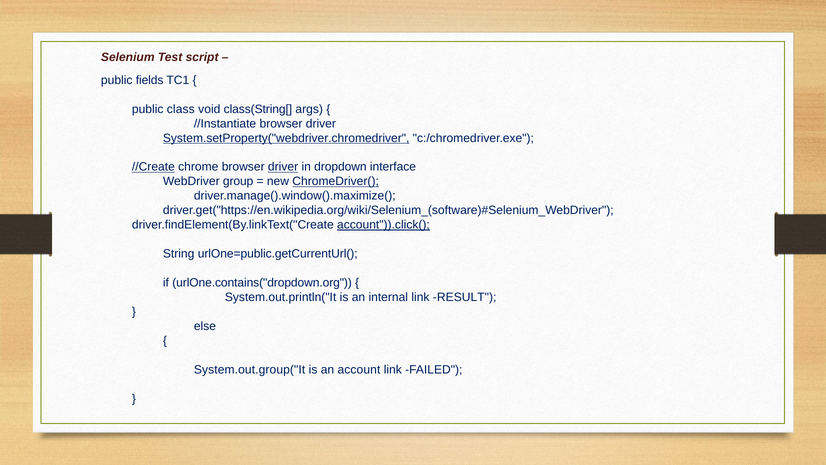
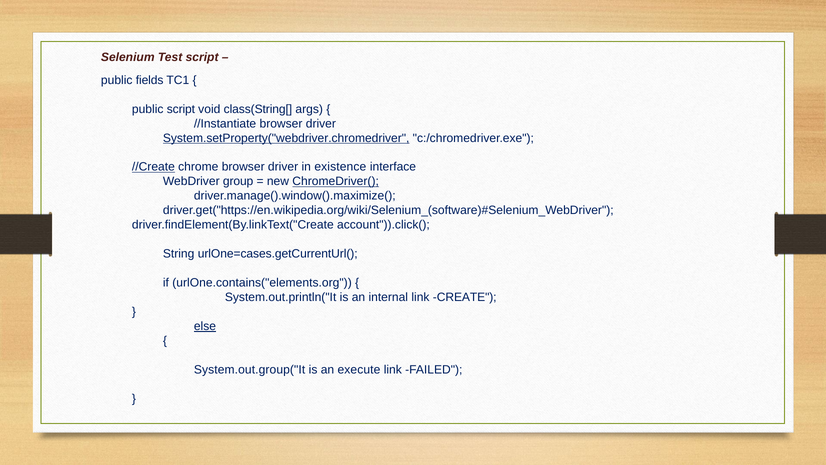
public class: class -> script
driver at (283, 167) underline: present -> none
dropdown: dropdown -> existence
account")).click( underline: present -> none
urlOne=public.getCurrentUrl(: urlOne=public.getCurrentUrl( -> urlOne=cases.getCurrentUrl(
urlOne.contains("dropdown.org: urlOne.contains("dropdown.org -> urlOne.contains("elements.org
RESULT: RESULT -> CREATE
else underline: none -> present
account: account -> execute
